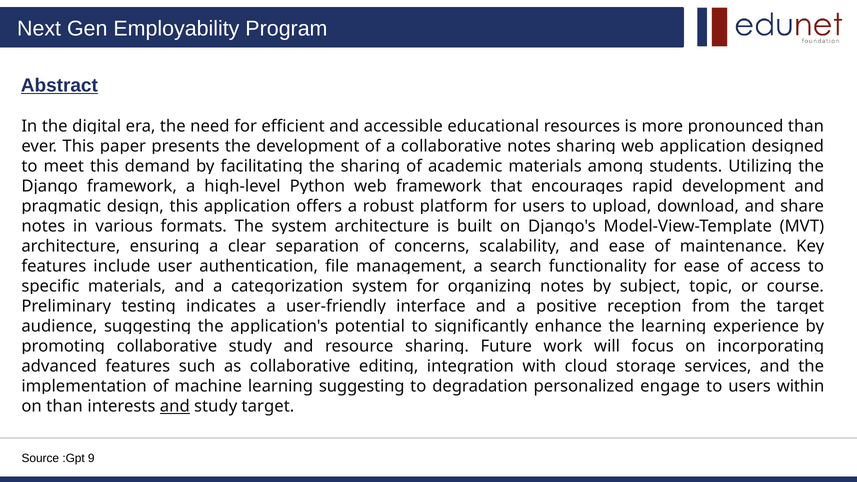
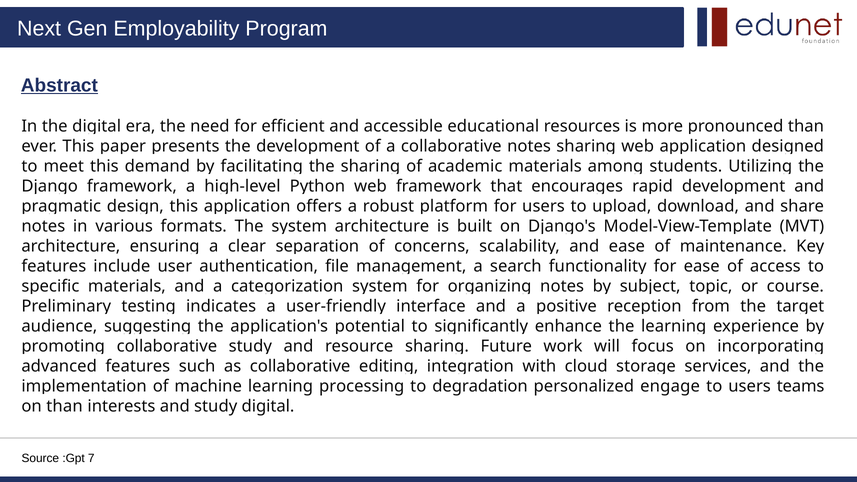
suggesting at (362, 386): suggesting -> processing
within: within -> teams
and at (175, 407) underline: present -> none
study target: target -> digital
9: 9 -> 7
